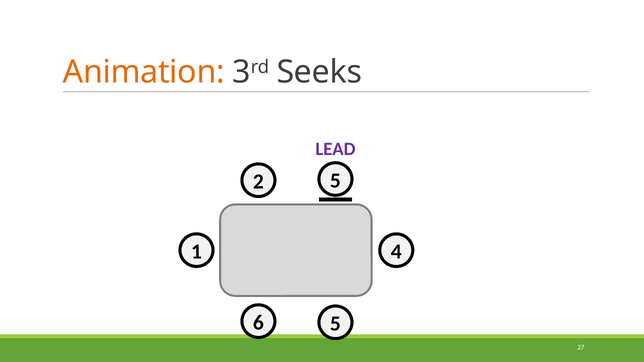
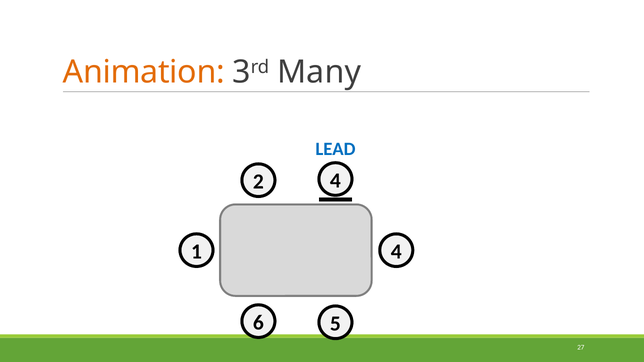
Seeks: Seeks -> Many
LEAD colour: purple -> blue
2 5: 5 -> 4
